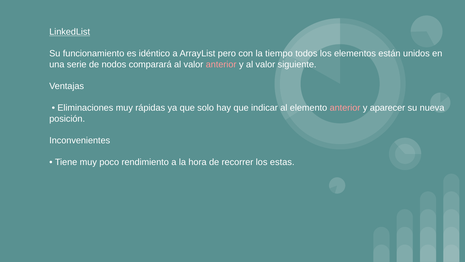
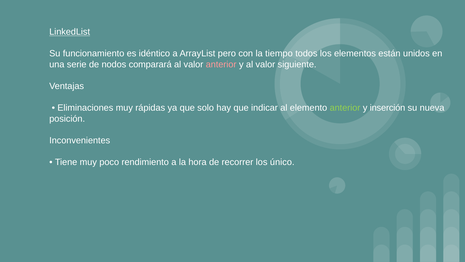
anterior at (345, 108) colour: pink -> light green
aparecer: aparecer -> inserción
estas: estas -> único
